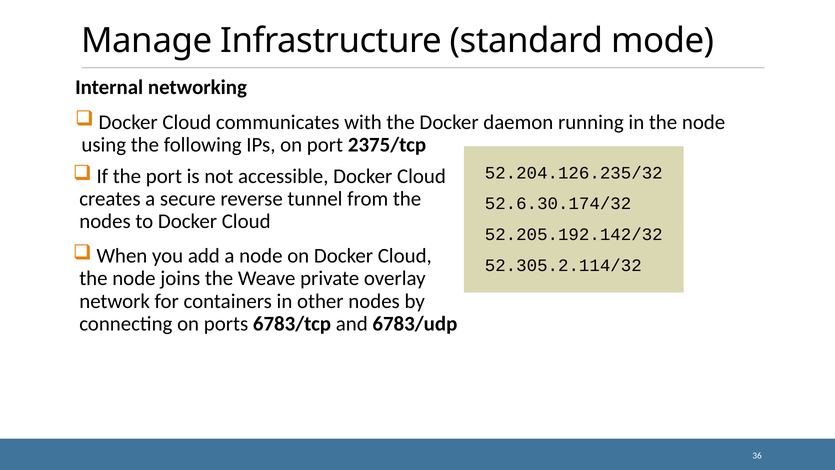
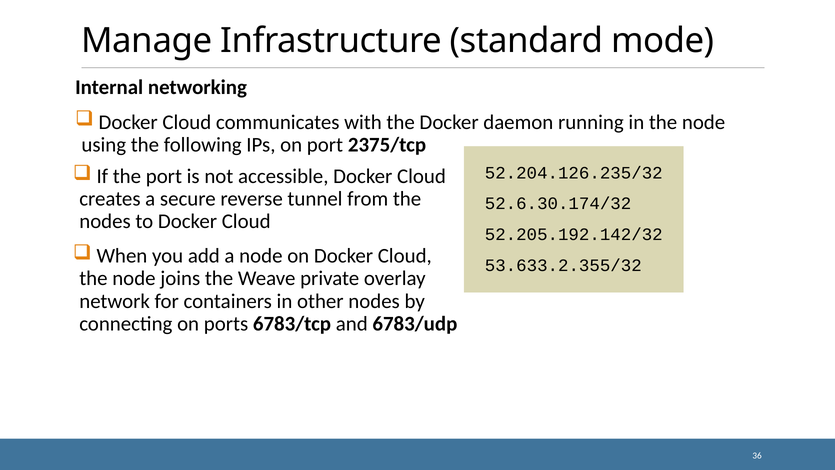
52.305.2.114/32: 52.305.2.114/32 -> 53.633.2.355/32
